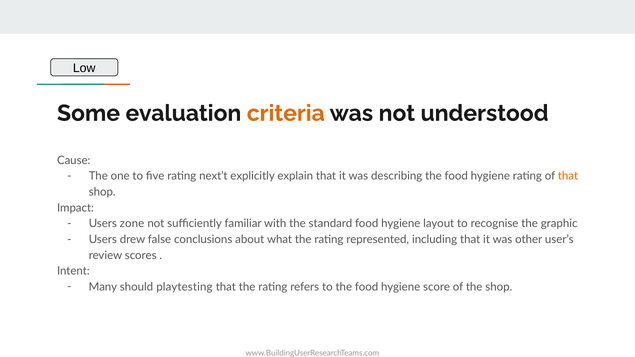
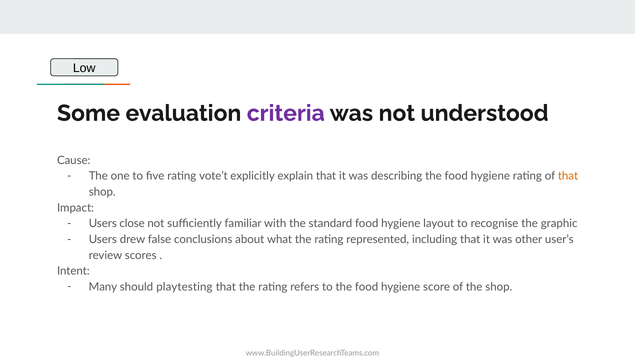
criteria colour: orange -> purple
next’t: next’t -> vote’t
zone: zone -> close
